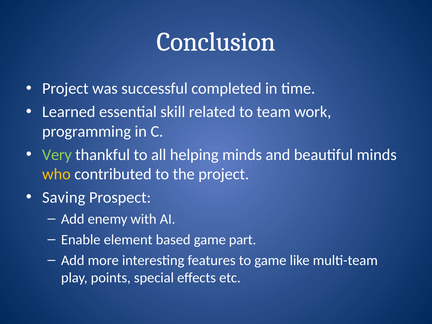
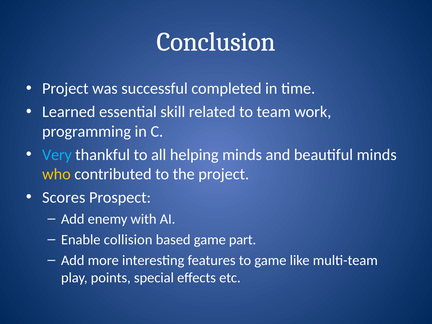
Very colour: light green -> light blue
Saving: Saving -> Scores
element: element -> collision
